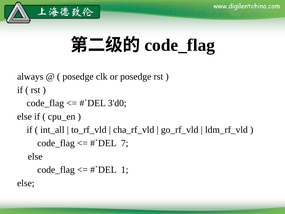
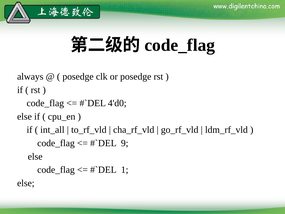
3'd0: 3'd0 -> 4'd0
7: 7 -> 9
